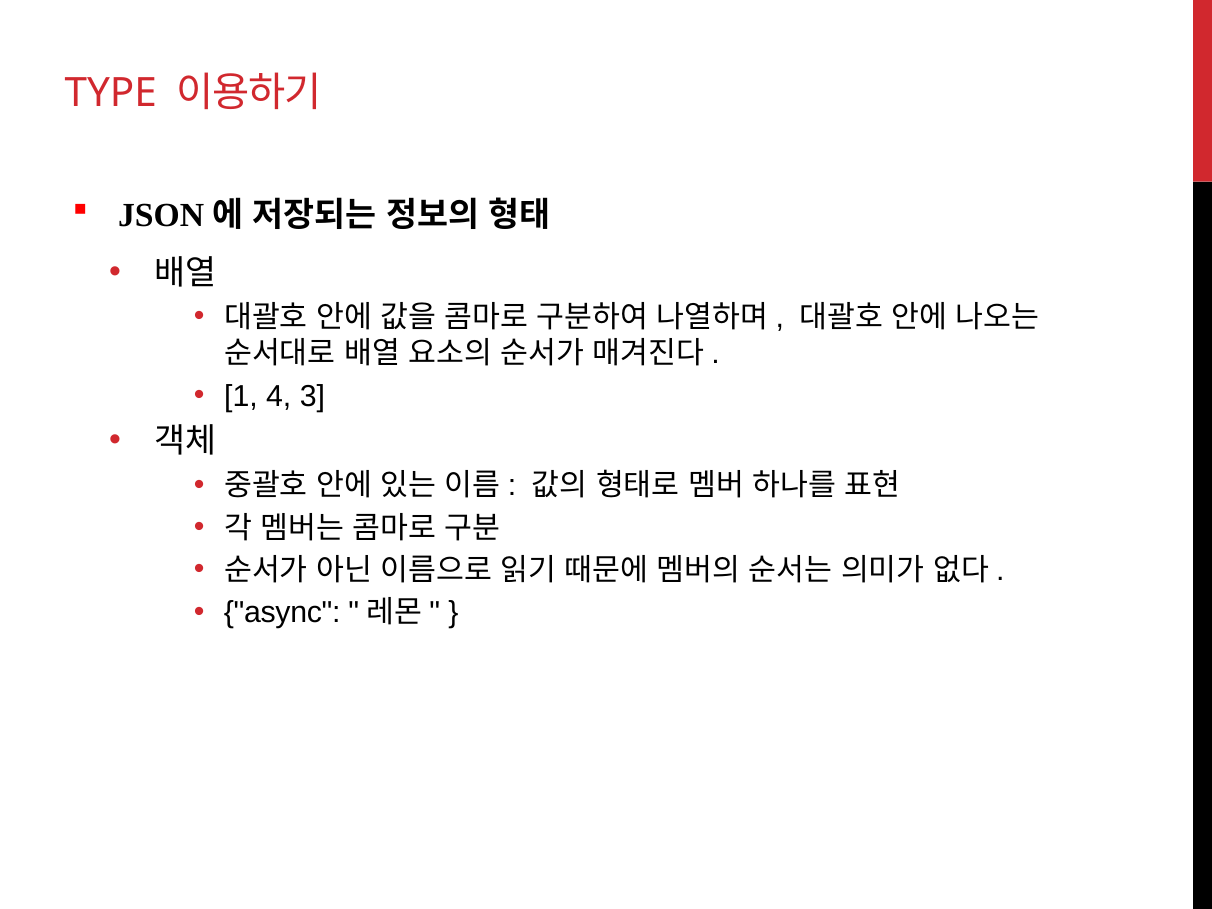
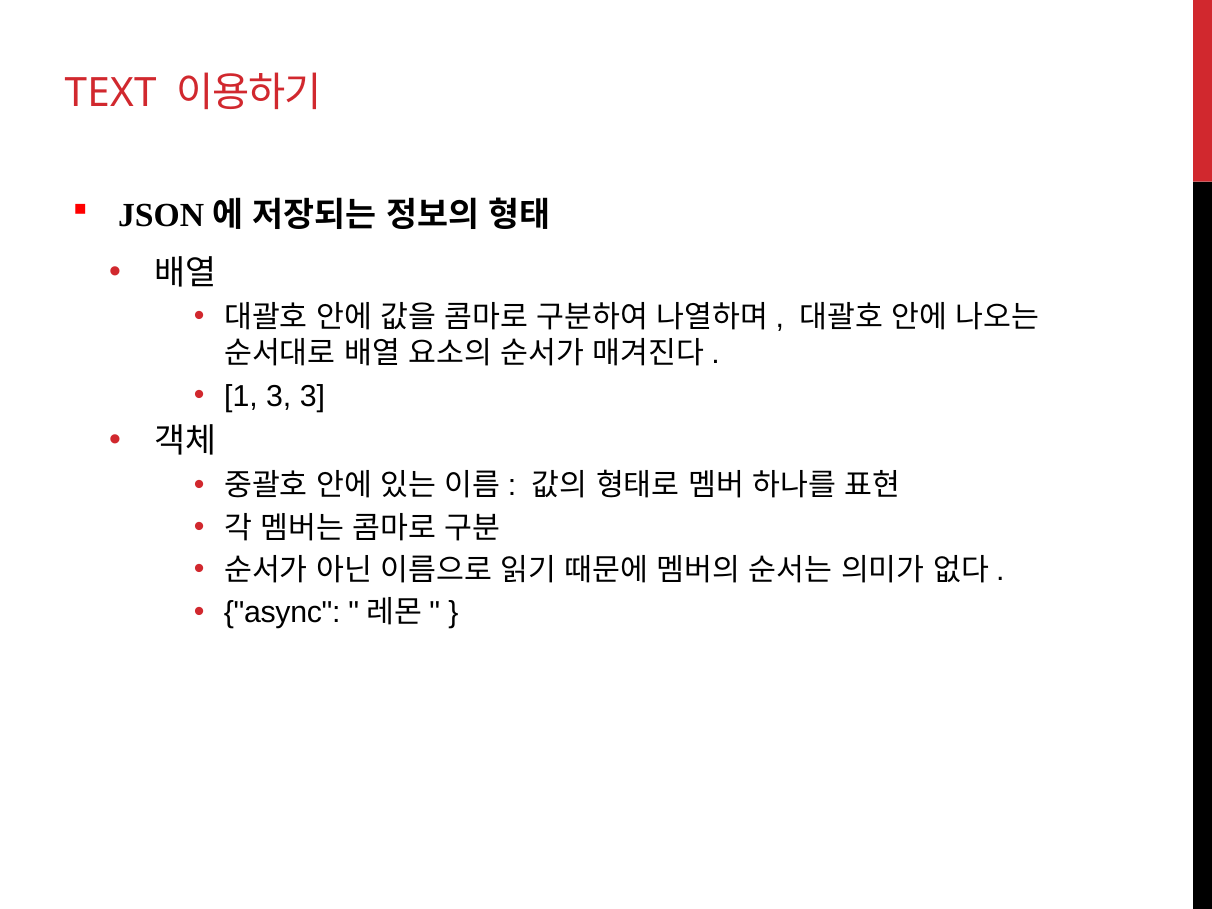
TYPE: TYPE -> TEXT
1 4: 4 -> 3
